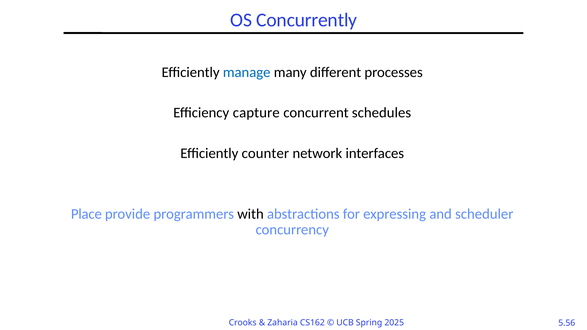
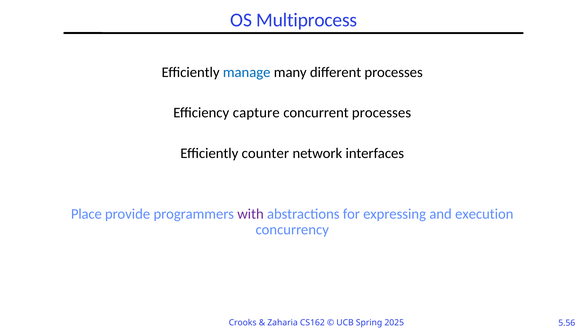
Concurrently: Concurrently -> Multiprocess
concurrent schedules: schedules -> processes
with colour: black -> purple
scheduler: scheduler -> execution
